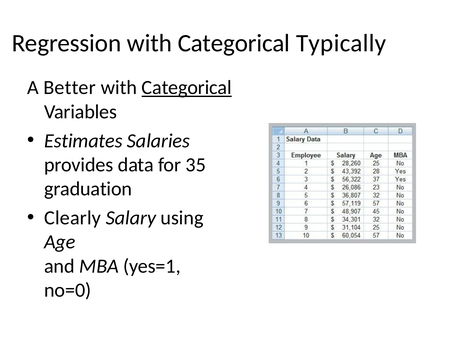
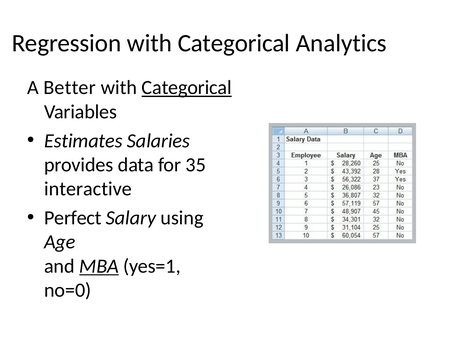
Typically: Typically -> Analytics
graduation: graduation -> interactive
Clearly: Clearly -> Perfect
MBA underline: none -> present
